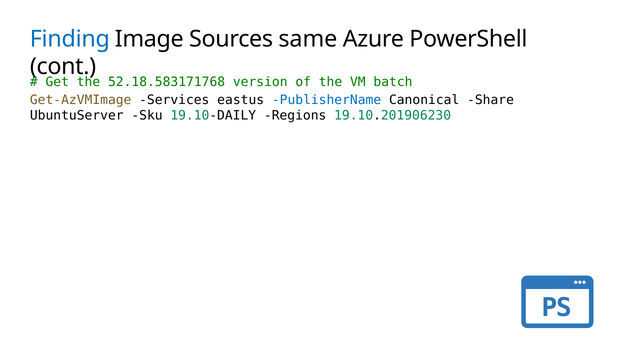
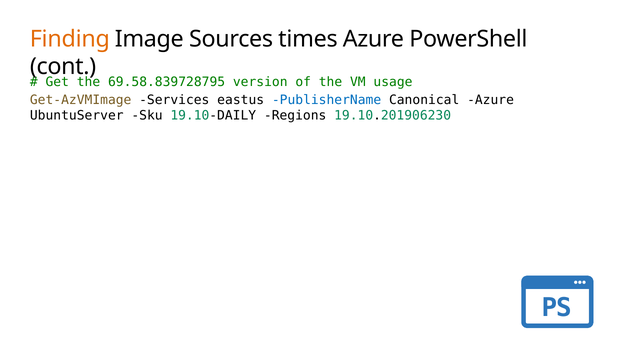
Finding colour: blue -> orange
same: same -> times
52.18.583171768: 52.18.583171768 -> 69.58.839728795
batch: batch -> usage
Canonical Share: Share -> Azure
